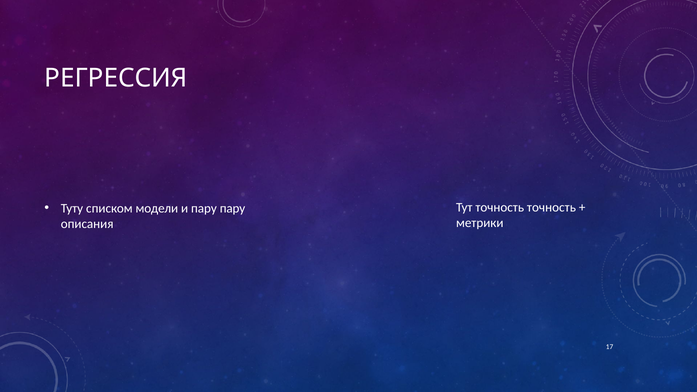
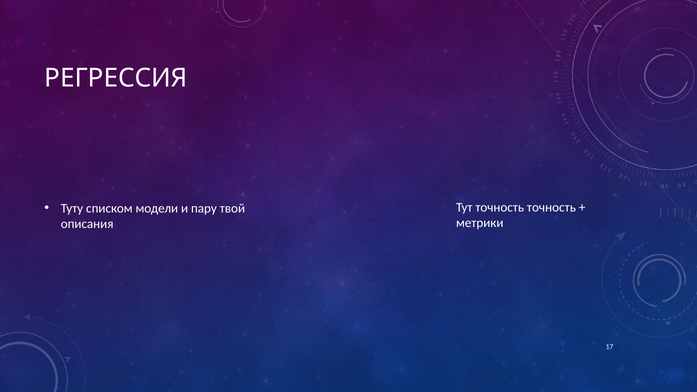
пару пару: пару -> твой
